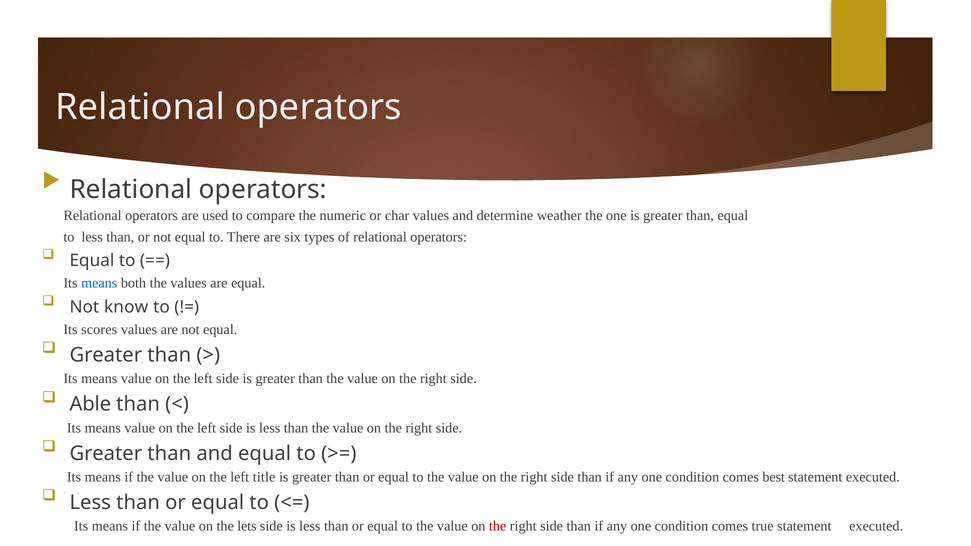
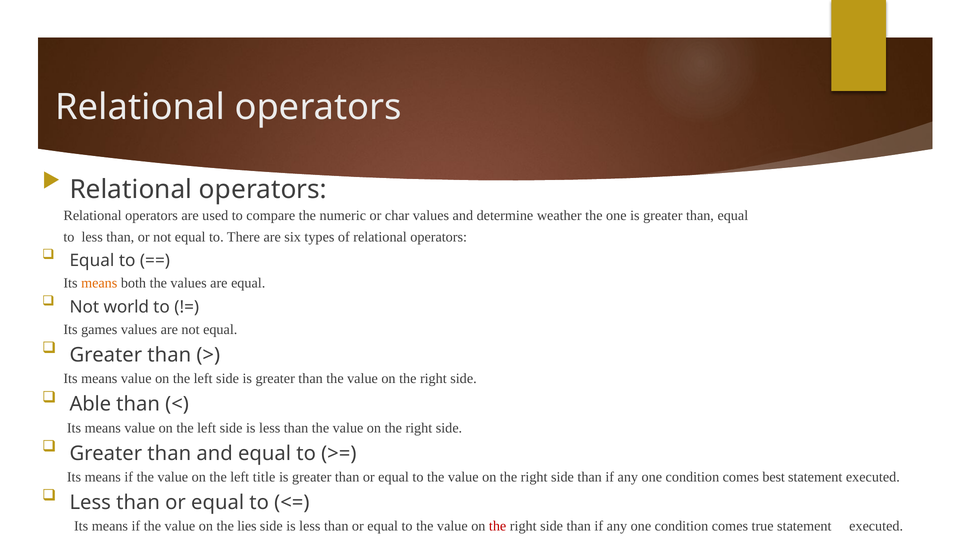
means at (99, 283) colour: blue -> orange
know: know -> world
scores: scores -> games
lets: lets -> lies
